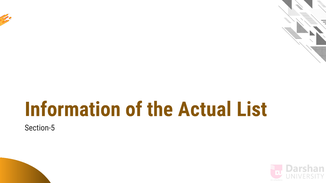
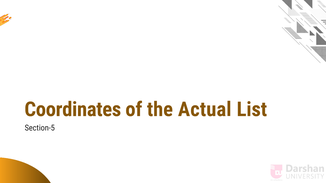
Information: Information -> Coordinates
